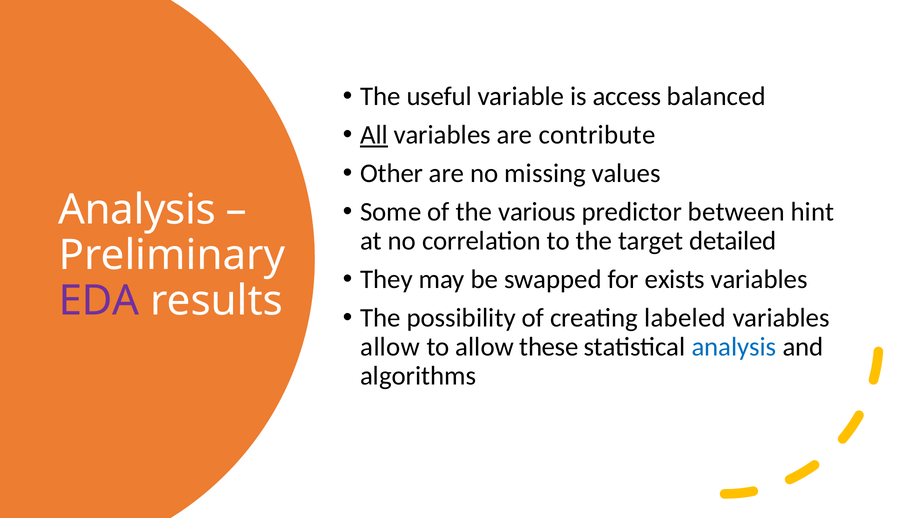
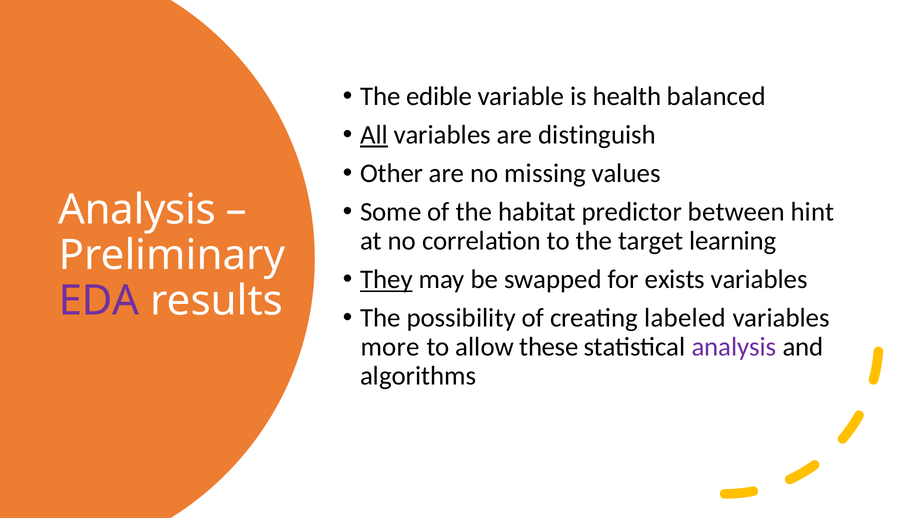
useful: useful -> edible
access: access -> health
contribute: contribute -> distinguish
various: various -> habitat
detailed: detailed -> learning
They underline: none -> present
allow at (390, 347): allow -> more
analysis at (734, 347) colour: blue -> purple
